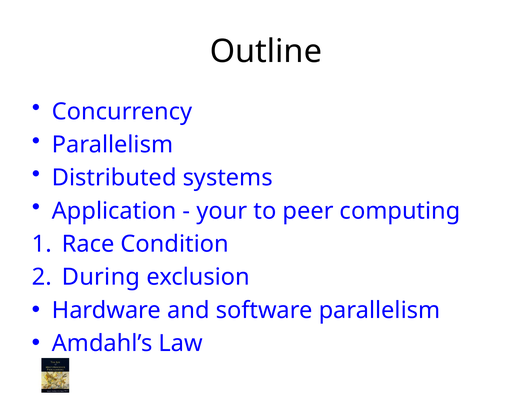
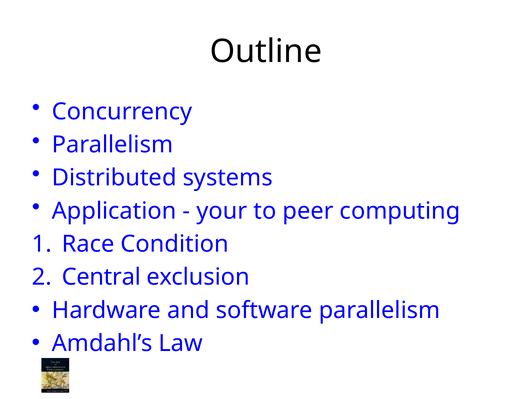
During: During -> Central
